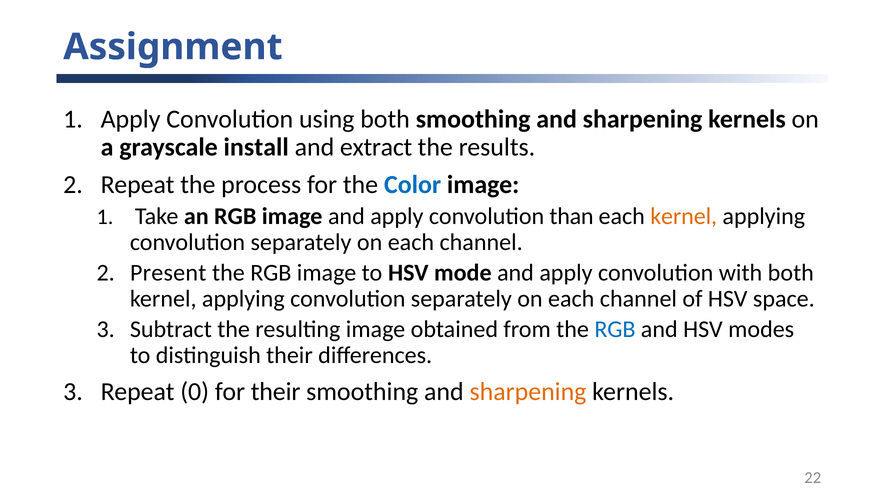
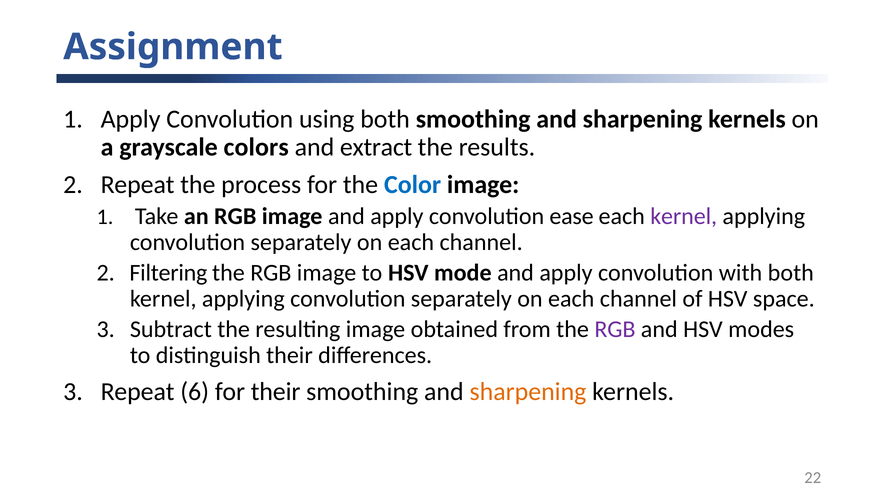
install: install -> colors
than: than -> ease
kernel at (684, 216) colour: orange -> purple
Present: Present -> Filtering
RGB at (615, 329) colour: blue -> purple
0: 0 -> 6
